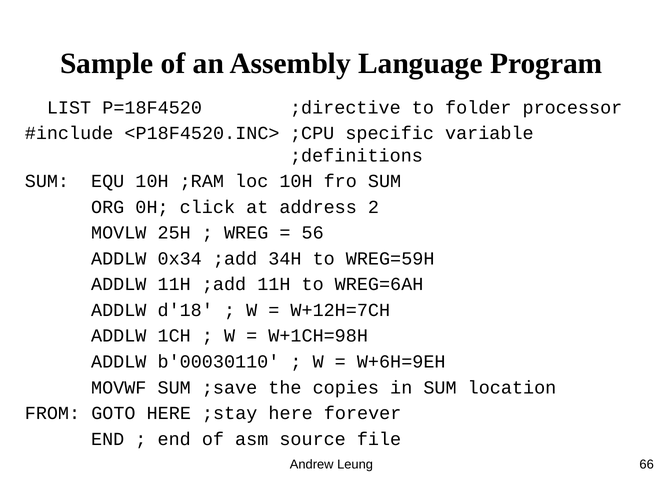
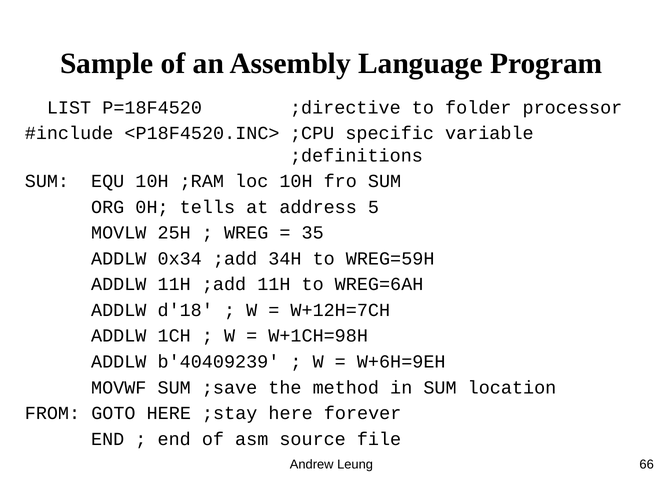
click: click -> tells
2: 2 -> 5
56: 56 -> 35
b'00030110: b'00030110 -> b'40409239
copies: copies -> method
